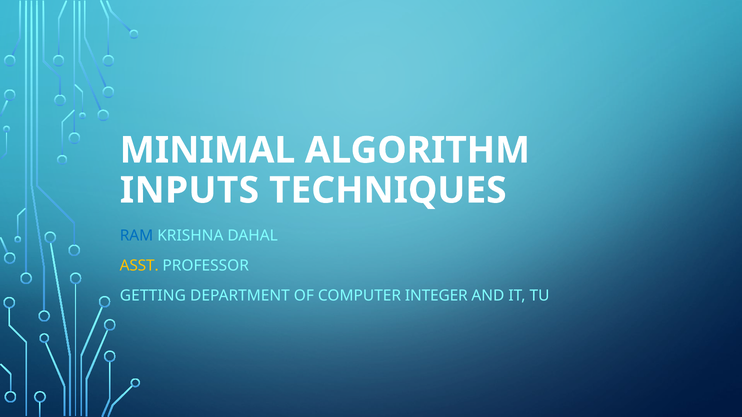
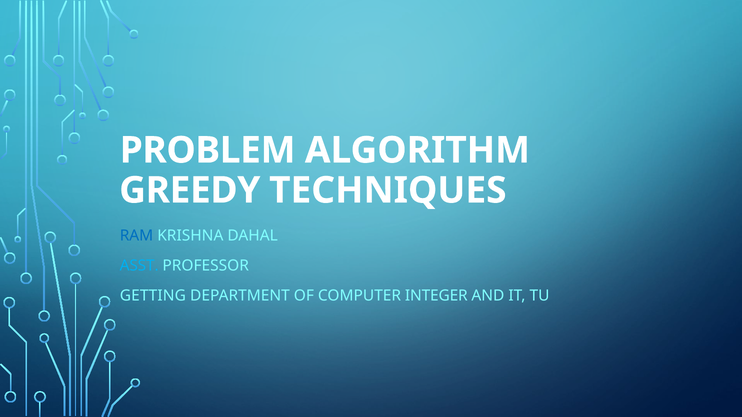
MINIMAL: MINIMAL -> PROBLEM
INPUTS: INPUTS -> GREEDY
ASST colour: yellow -> light blue
